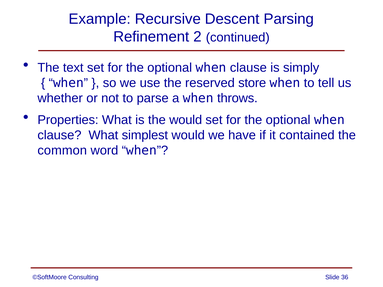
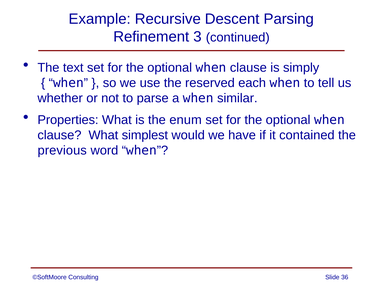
2: 2 -> 3
store: store -> each
throws: throws -> similar
the would: would -> enum
common: common -> previous
